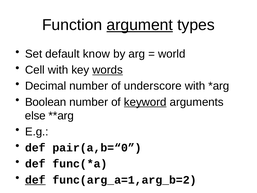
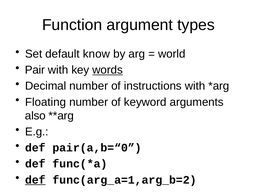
argument underline: present -> none
Cell: Cell -> Pair
underscore: underscore -> instructions
Boolean: Boolean -> Floating
keyword underline: present -> none
else: else -> also
